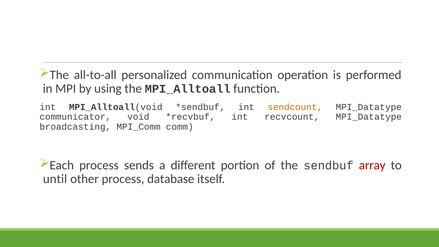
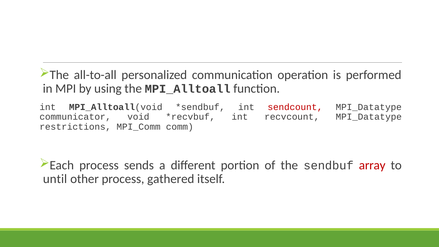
sendcount colour: orange -> red
broadcasting: broadcasting -> restrictions
database: database -> gathered
